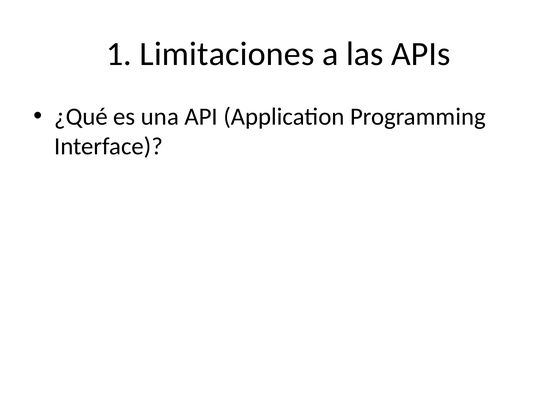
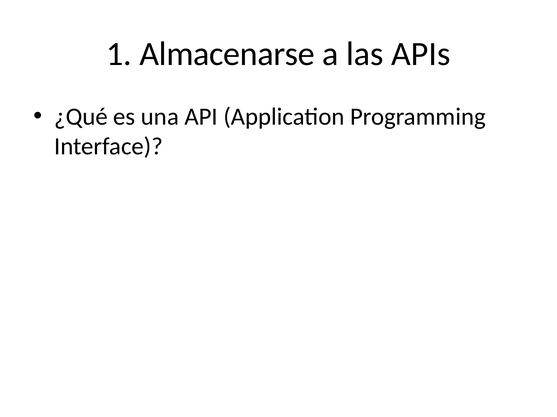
Limitaciones: Limitaciones -> Almacenarse
